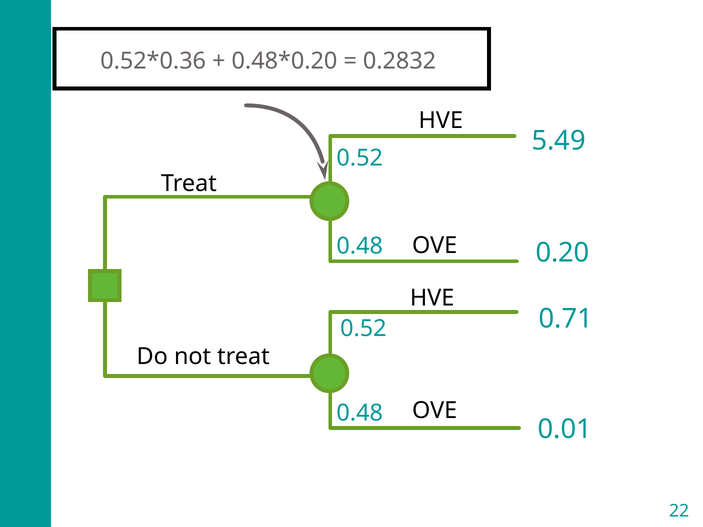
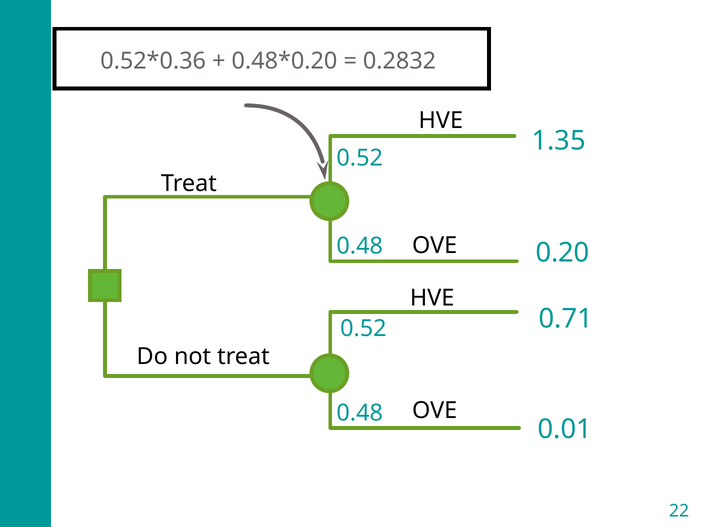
5.49: 5.49 -> 1.35
